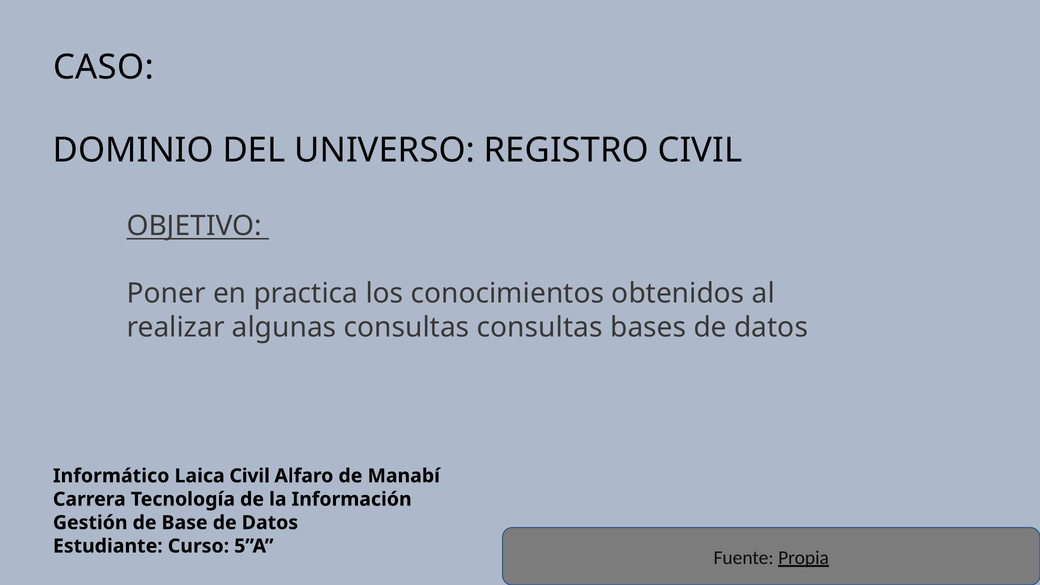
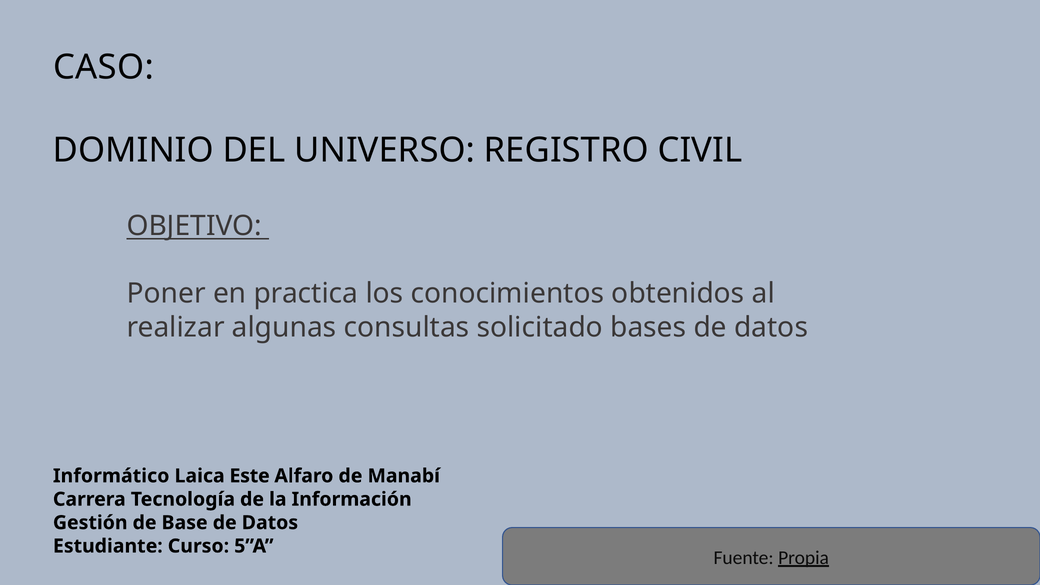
consultas consultas: consultas -> solicitado
Laica Civil: Civil -> Este
